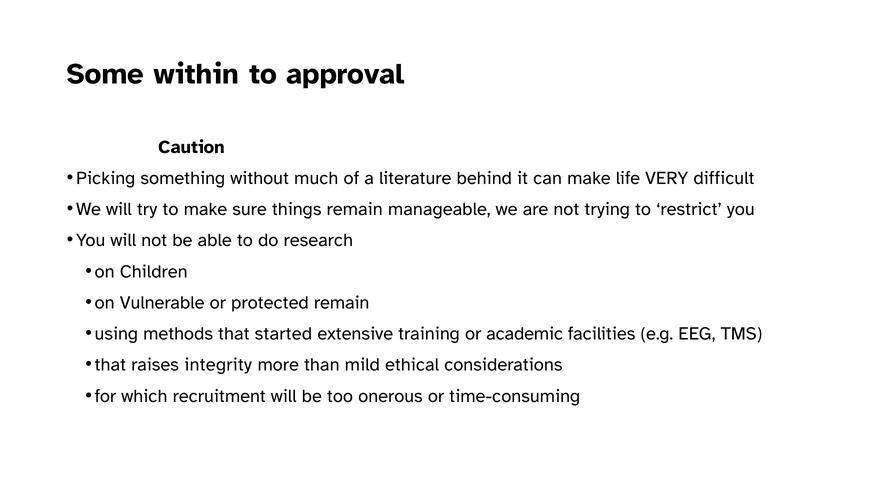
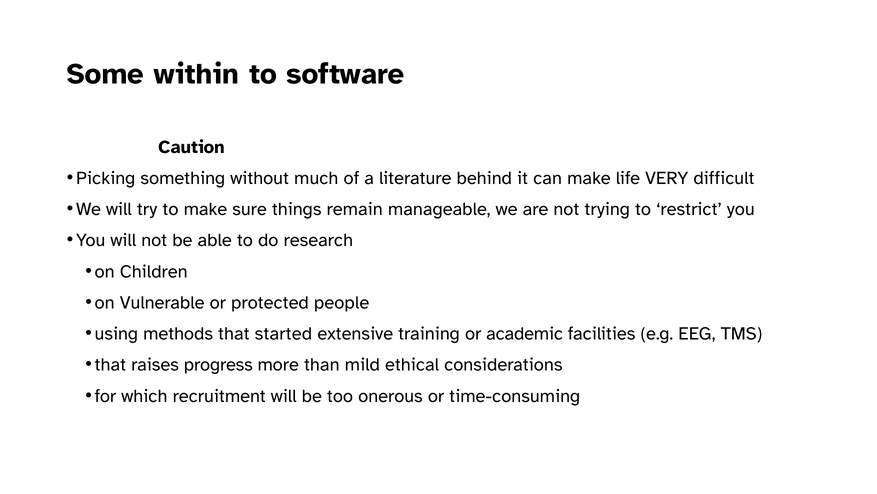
approval: approval -> software
protected remain: remain -> people
integrity: integrity -> progress
